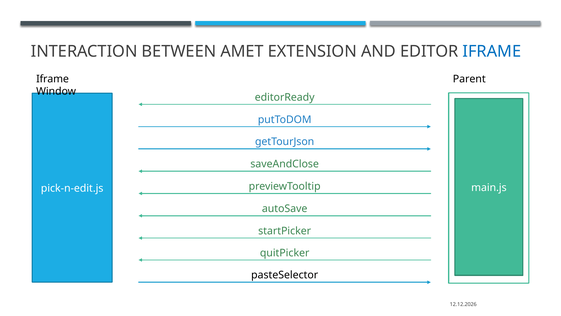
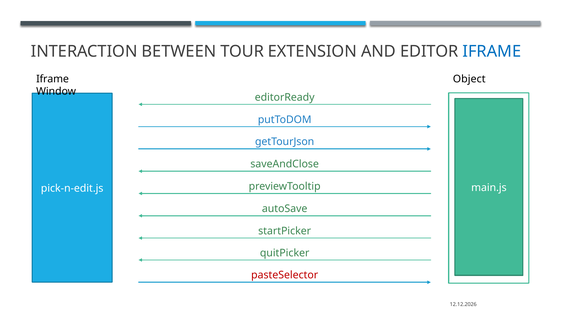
AMET: AMET -> TOUR
Parent: Parent -> Object
pasteSelector colour: black -> red
